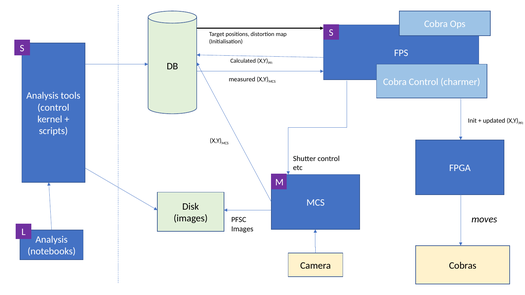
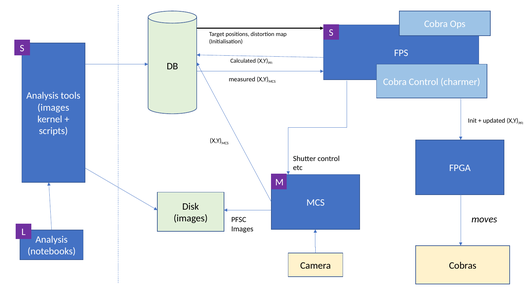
control at (53, 108): control -> images
